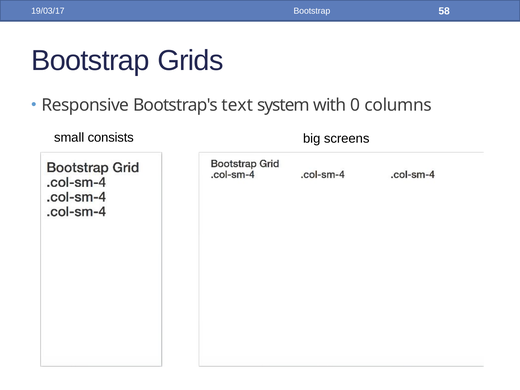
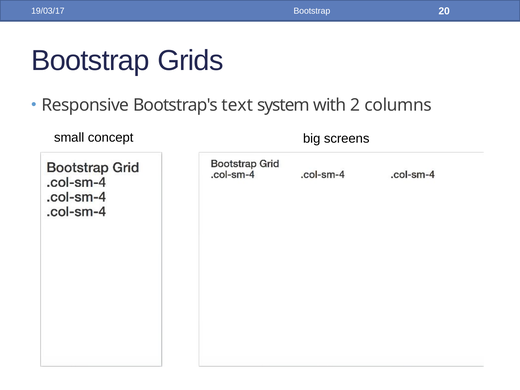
58: 58 -> 20
0: 0 -> 2
consists: consists -> concept
